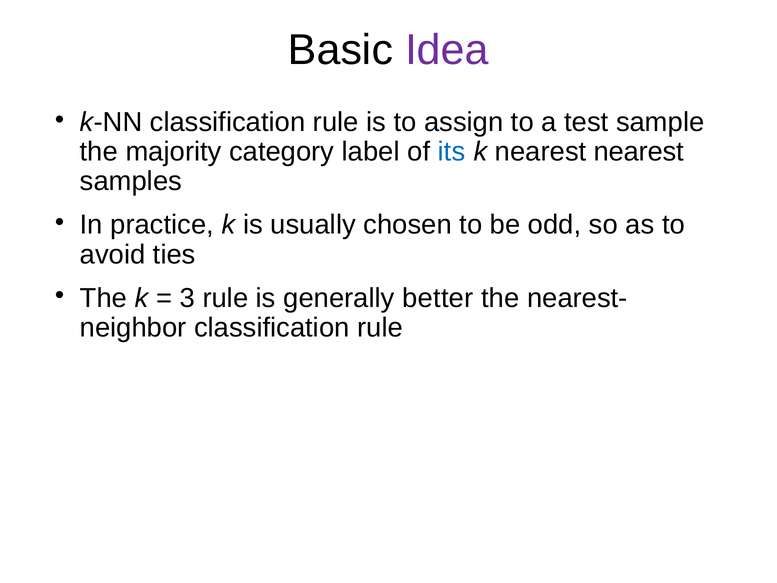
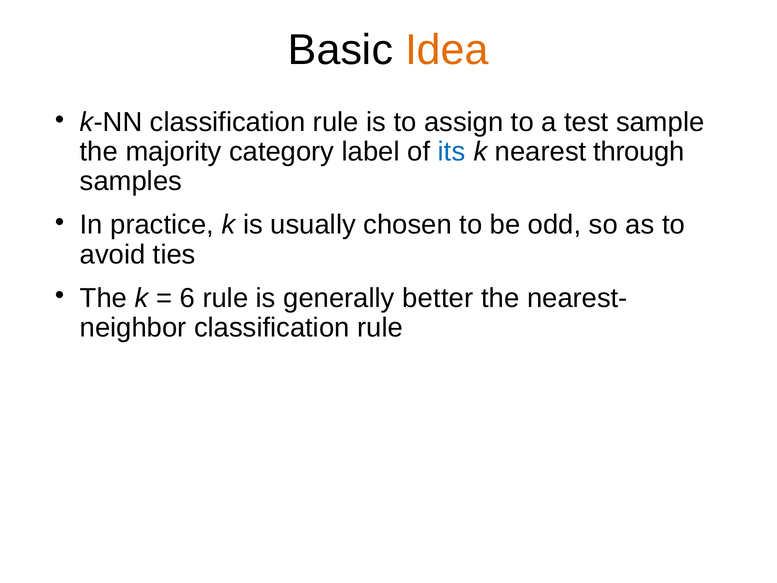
Idea colour: purple -> orange
nearest nearest: nearest -> through
3: 3 -> 6
